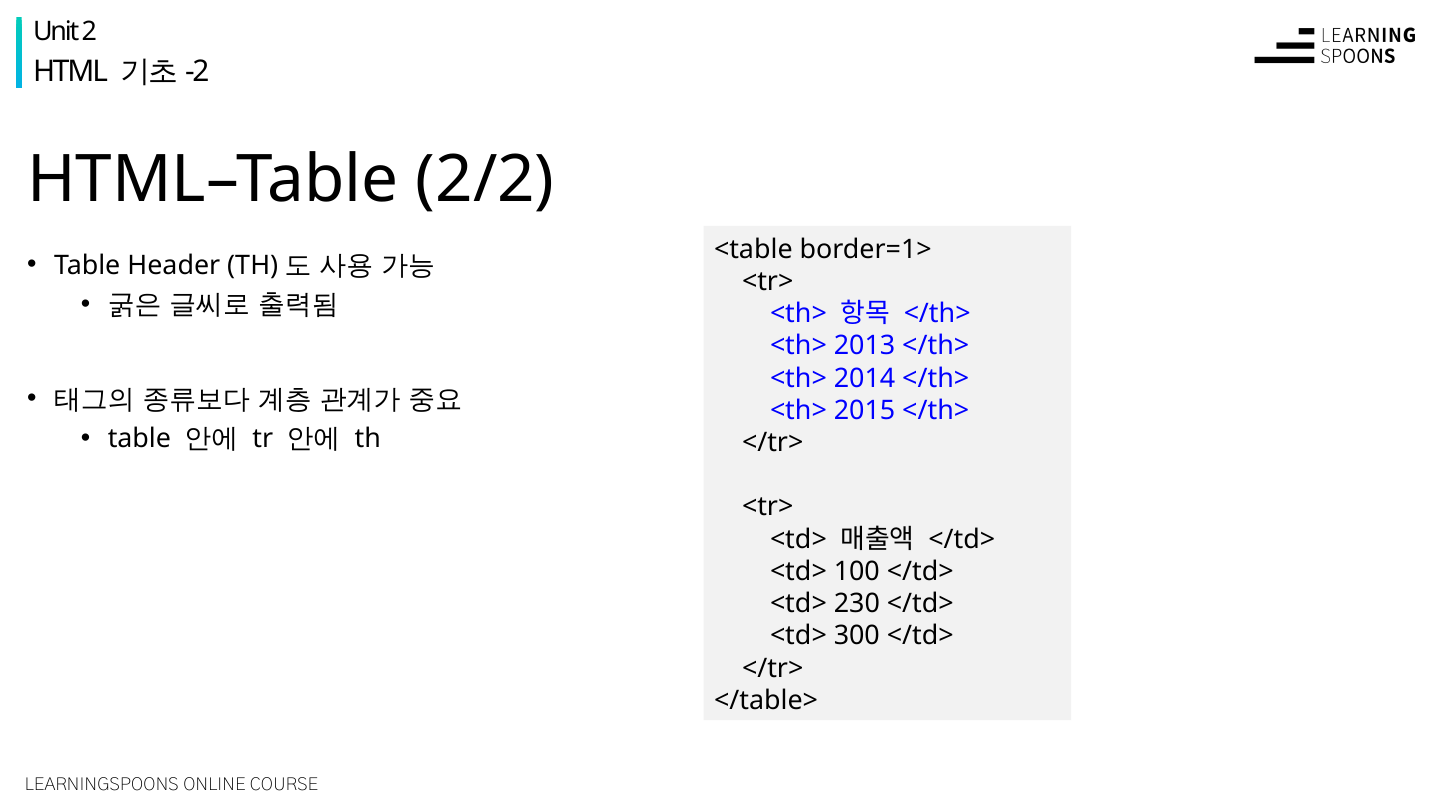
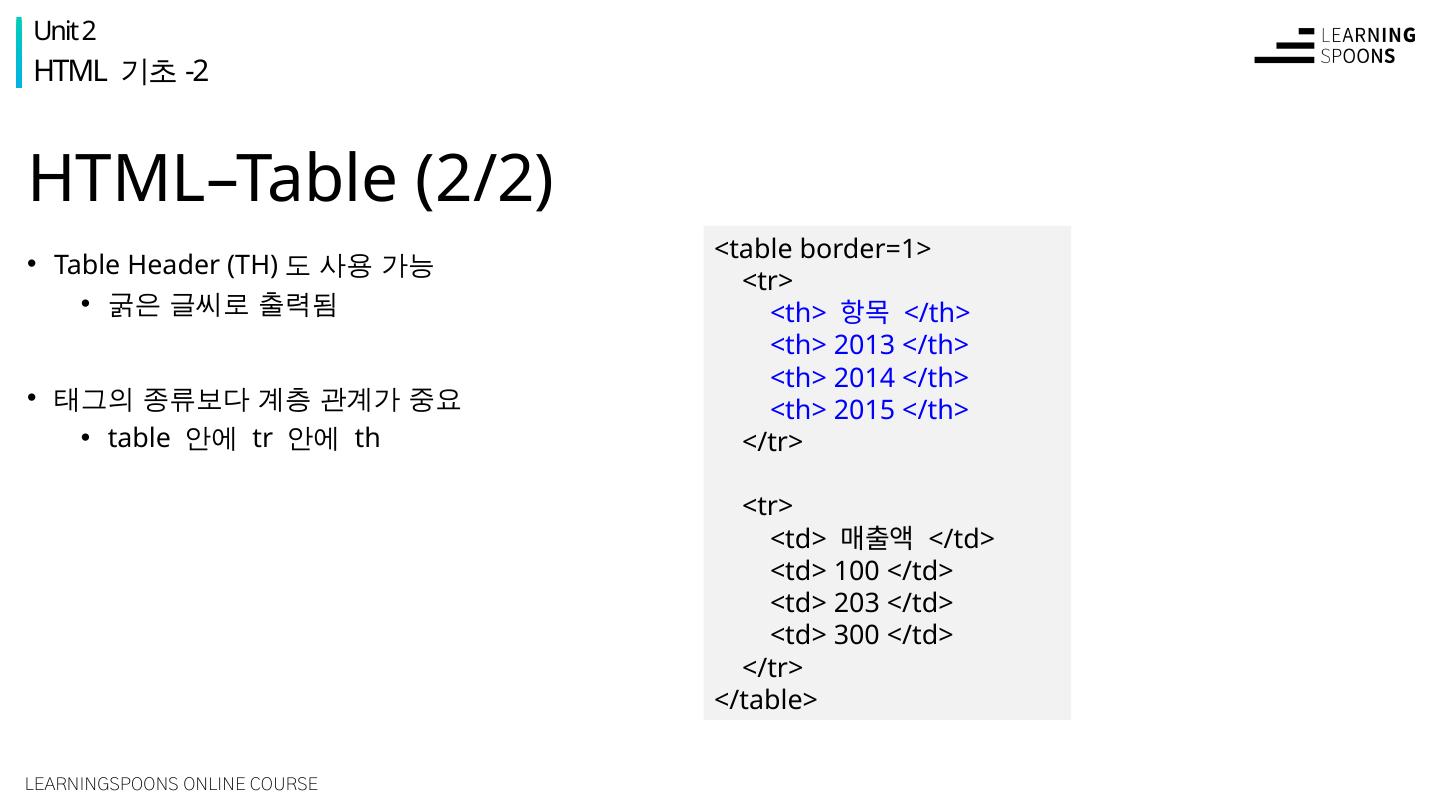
230: 230 -> 203
